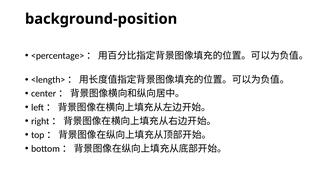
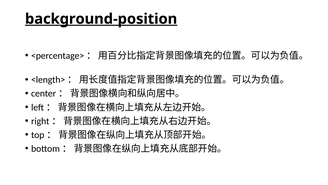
background-position underline: none -> present
